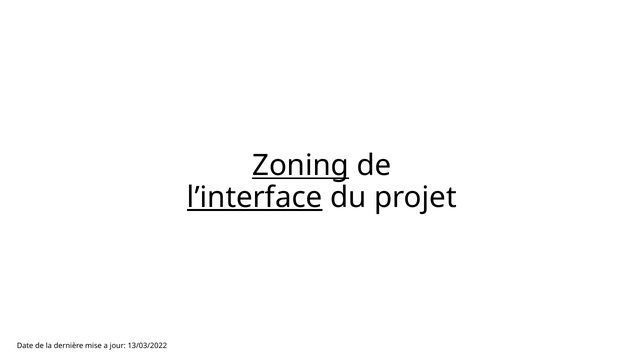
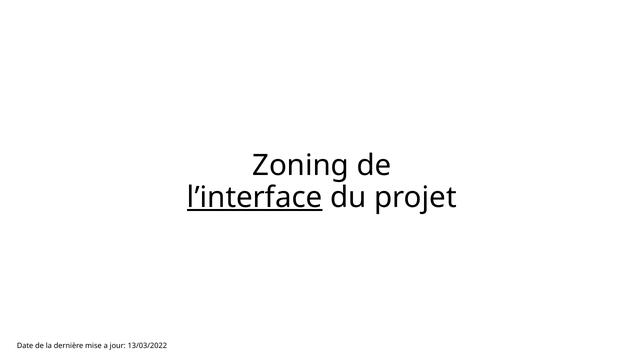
Zoning underline: present -> none
